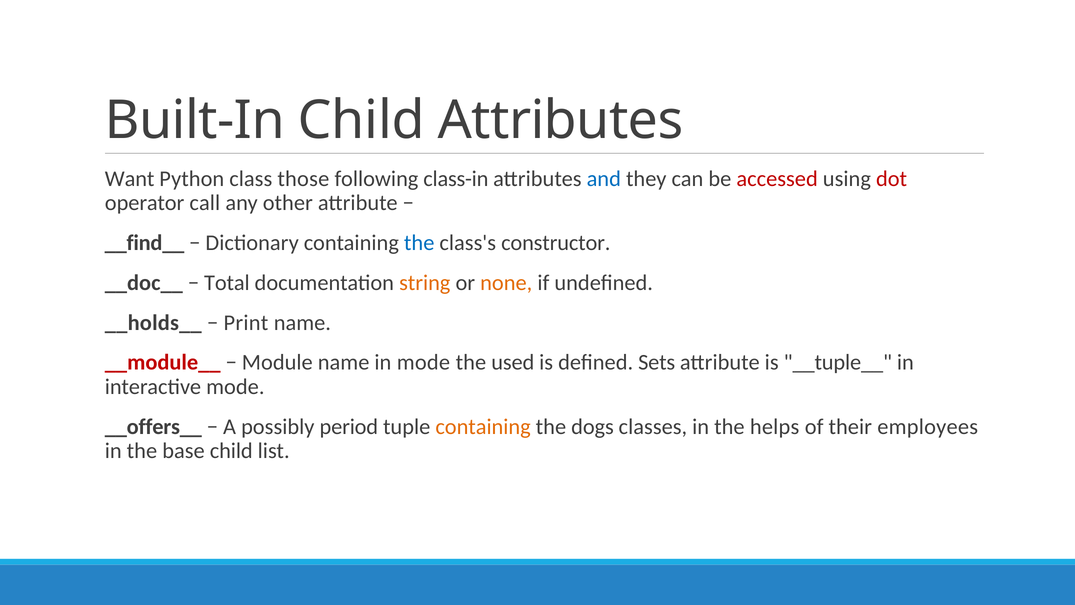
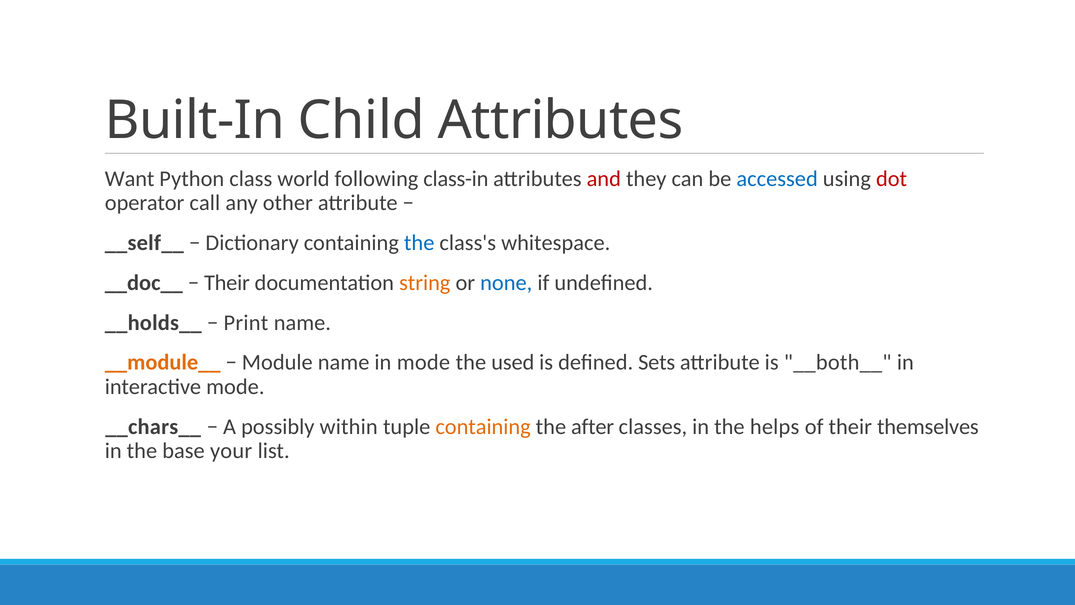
those: those -> world
and colour: blue -> red
accessed colour: red -> blue
__find__: __find__ -> __self__
constructor: constructor -> whitespace
Total at (227, 283): Total -> Their
none colour: orange -> blue
__module__ colour: red -> orange
__tuple__: __tuple__ -> __both__
__offers__: __offers__ -> __chars__
period: period -> within
dogs: dogs -> after
employees: employees -> themselves
base child: child -> your
